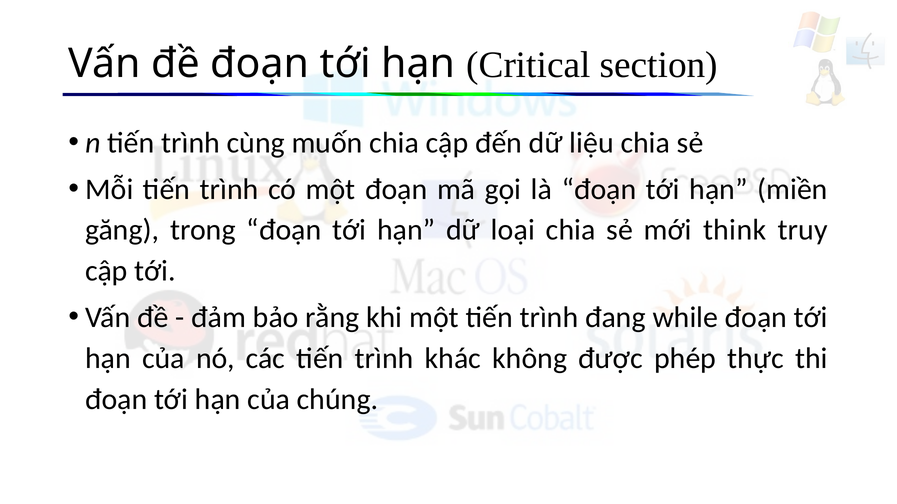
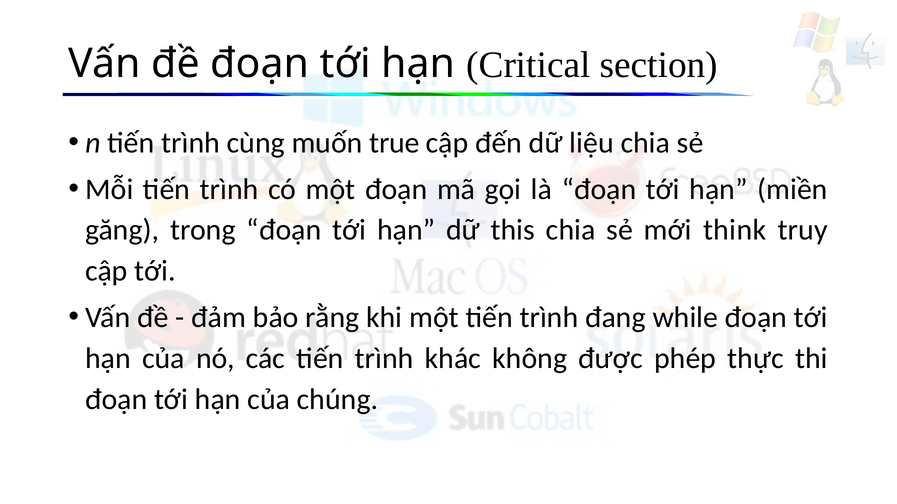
muốn chia: chia -> true
loại: loại -> this
